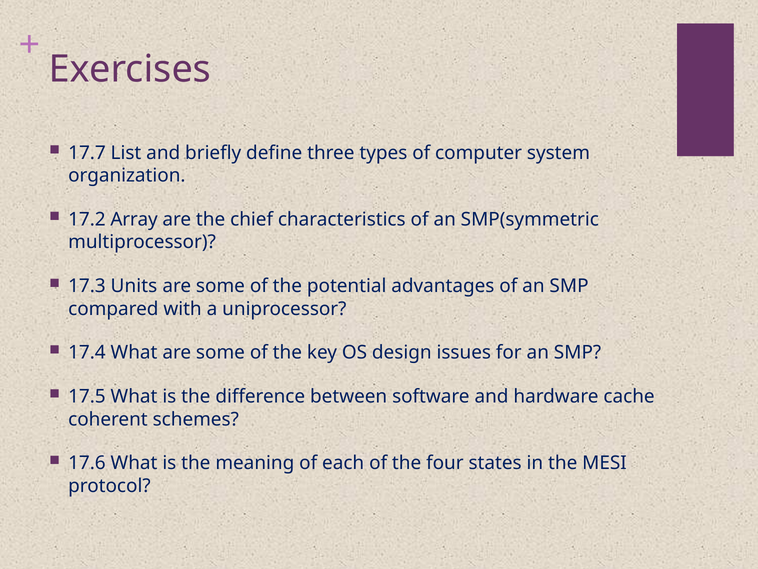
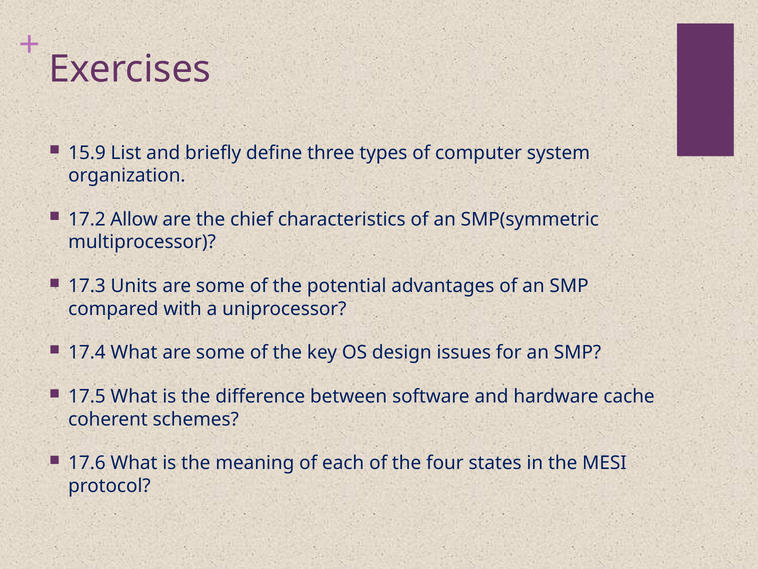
17.7: 17.7 -> 15.9
Array: Array -> Allow
